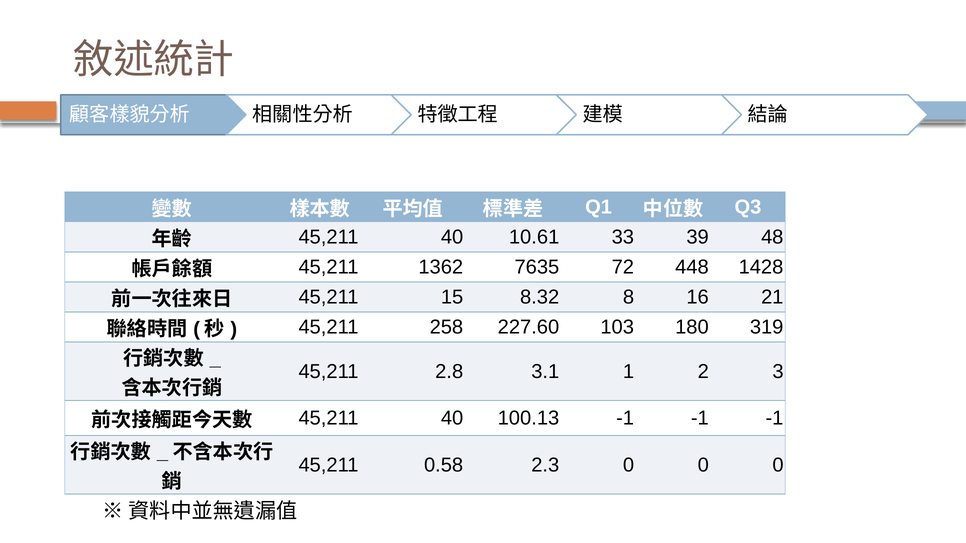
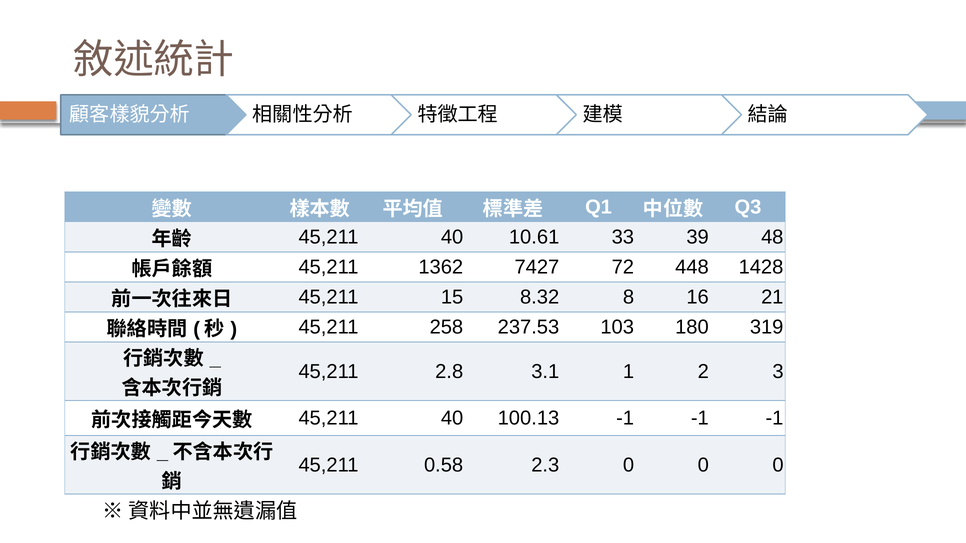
7635: 7635 -> 7427
227.60: 227.60 -> 237.53
